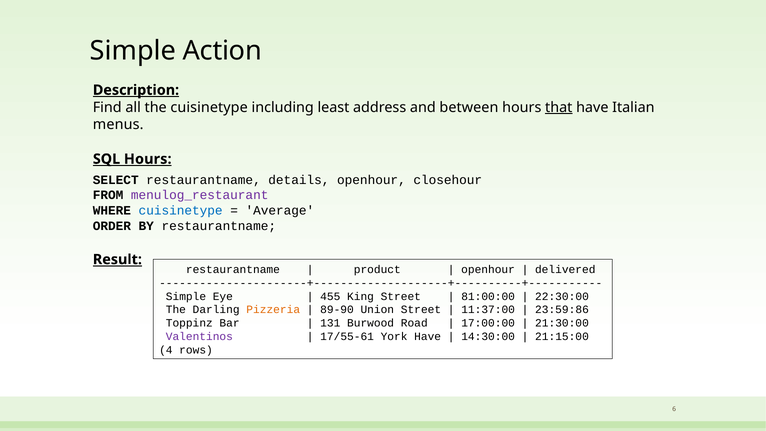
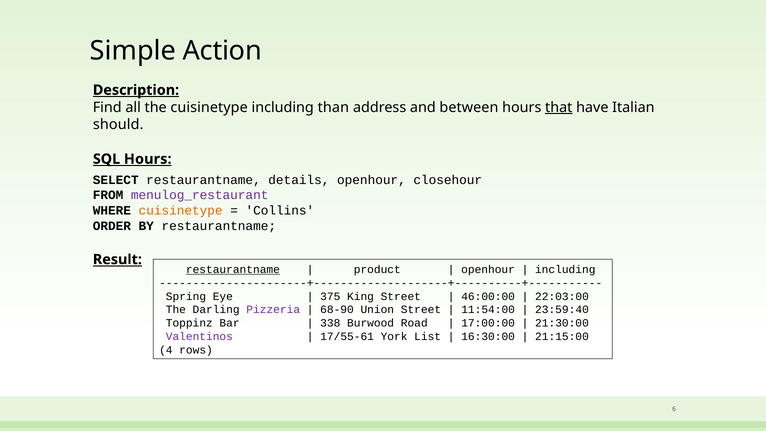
least: least -> than
menus: menus -> should
cuisinetype at (181, 211) colour: blue -> orange
Average: Average -> Collins
restaurantname at (233, 269) underline: none -> present
delivered at (565, 269): delivered -> including
Simple at (186, 296): Simple -> Spring
455: 455 -> 375
81:00:00: 81:00:00 -> 46:00:00
22:30:00: 22:30:00 -> 22:03:00
Pizzeria colour: orange -> purple
89-90: 89-90 -> 68-90
11:37:00: 11:37:00 -> 11:54:00
23:59:86: 23:59:86 -> 23:59:40
131: 131 -> 338
York Have: Have -> List
14:30:00: 14:30:00 -> 16:30:00
